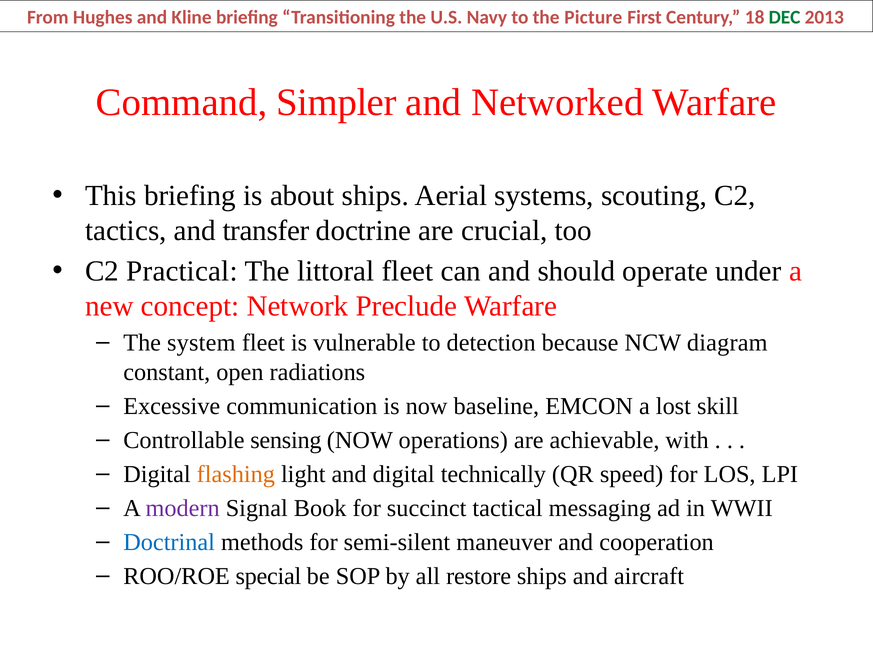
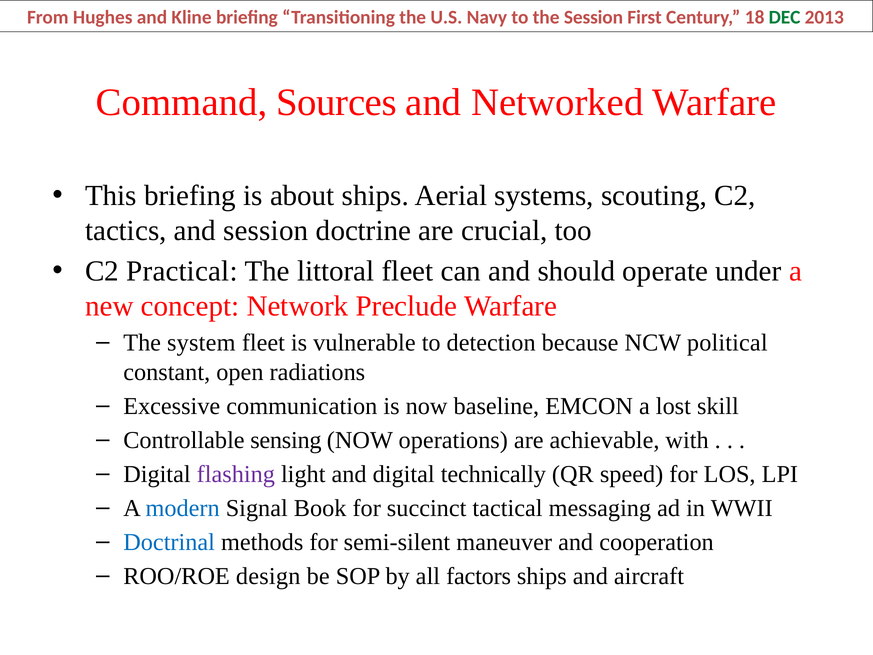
the Picture: Picture -> Session
Simpler: Simpler -> Sources
and transfer: transfer -> session
diagram: diagram -> political
flashing colour: orange -> purple
modern colour: purple -> blue
special: special -> design
restore: restore -> factors
